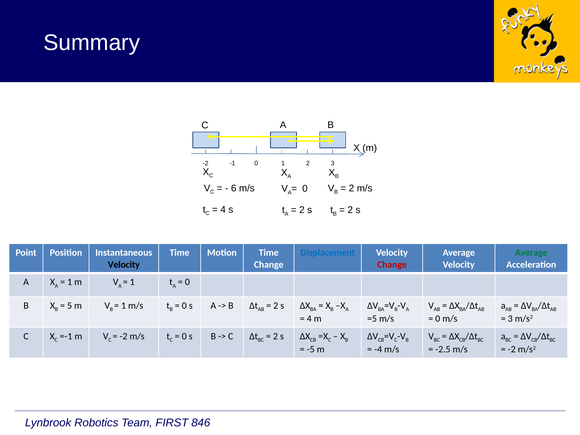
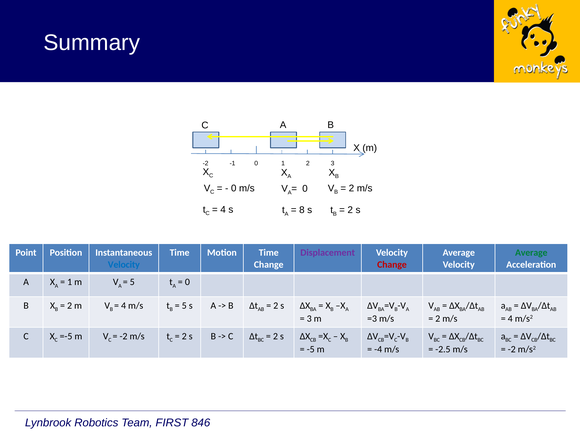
6 at (234, 188): 6 -> 0
2 at (302, 210): 2 -> 8
Displacement colour: blue -> purple
Velocity at (124, 264) colour: black -> blue
1 at (132, 282): 1 -> 5
5 at (70, 306): 5 -> 2
1 at (124, 306): 1 -> 4
0 at (184, 306): 0 -> 5
4 at (309, 319): 4 -> 3
=5: =5 -> =3
0 at (438, 319): 0 -> 2
3 at (510, 319): 3 -> 4
=-1: =-1 -> =-5
0 at (184, 336): 0 -> 2
